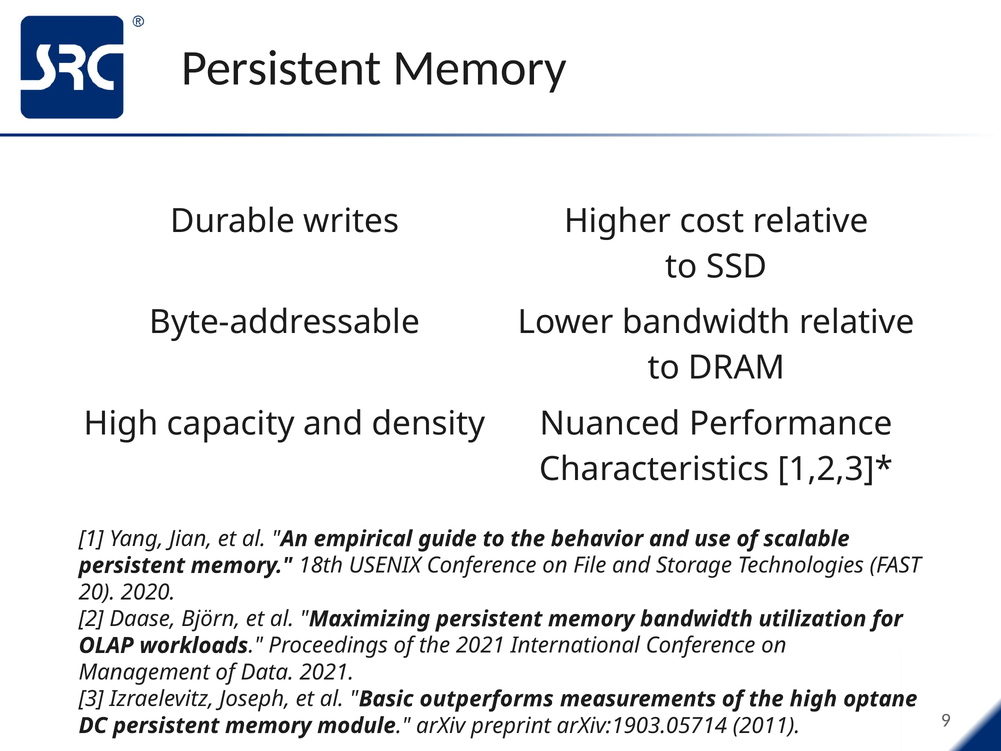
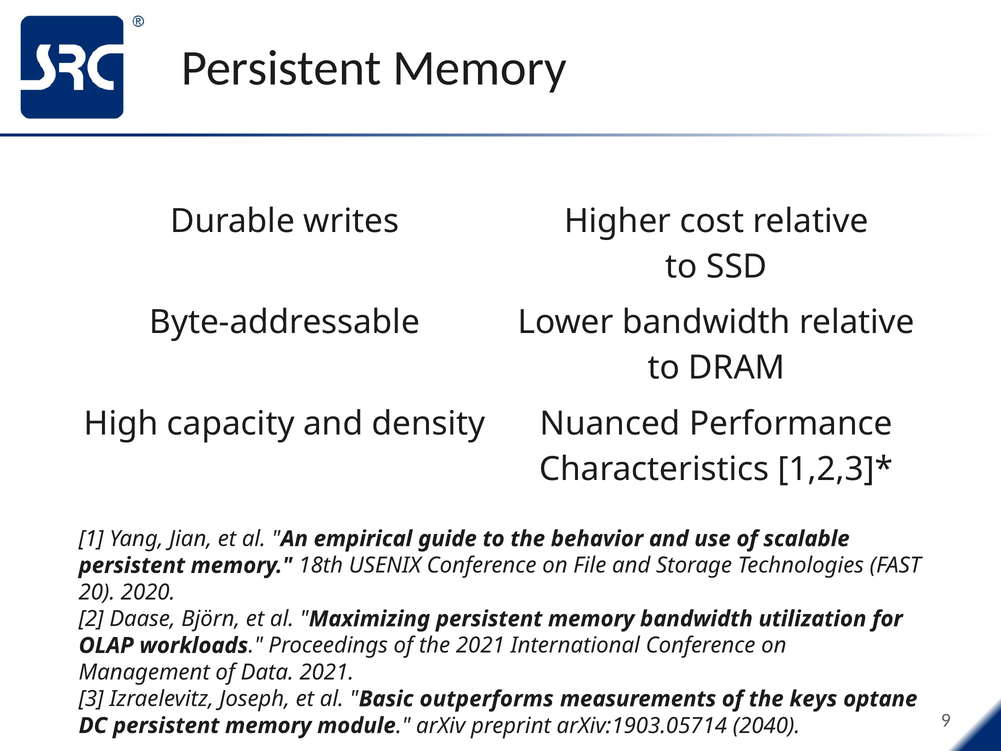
the high: high -> keys
2011: 2011 -> 2040
